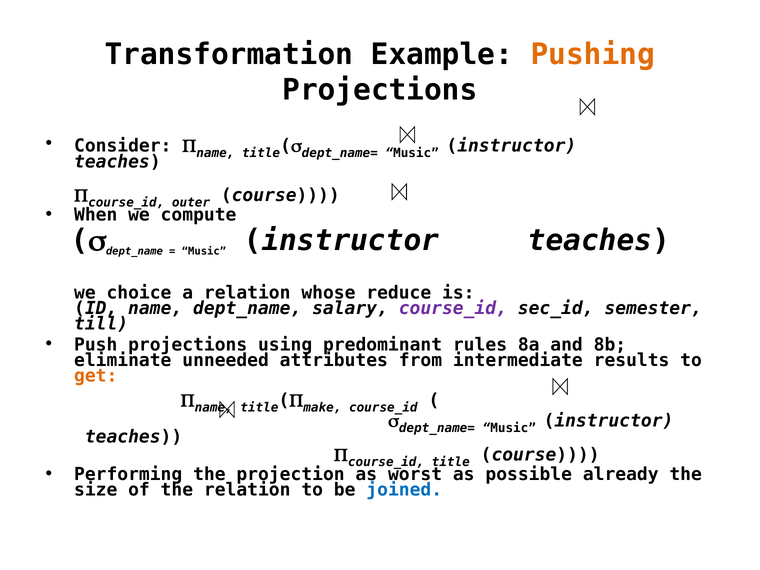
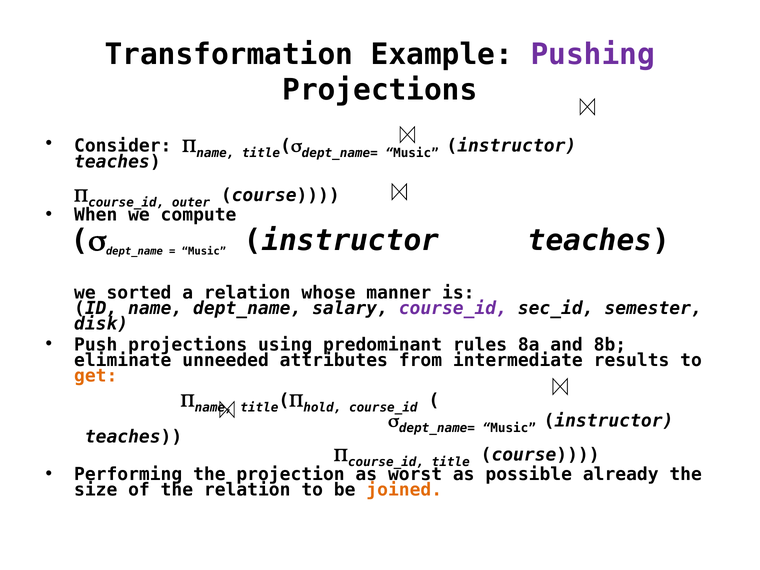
Pushing colour: orange -> purple
choice: choice -> sorted
reduce: reduce -> manner
till: till -> disk
make: make -> hold
joined colour: blue -> orange
